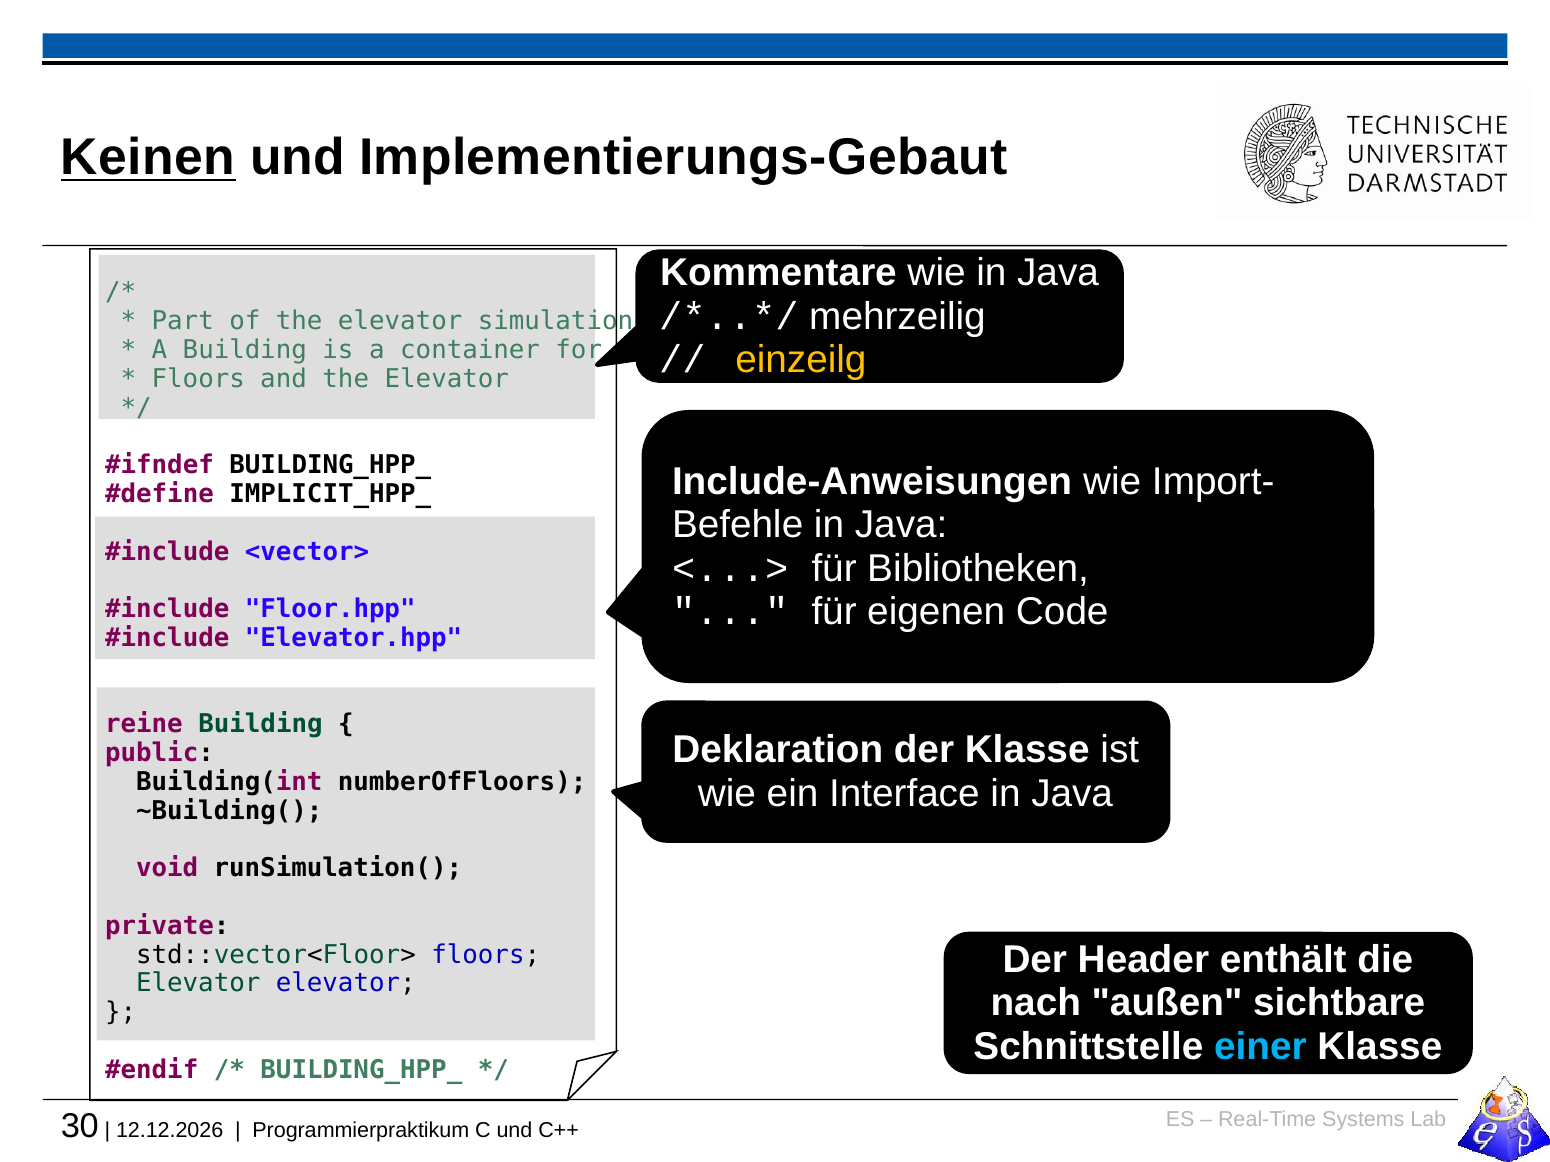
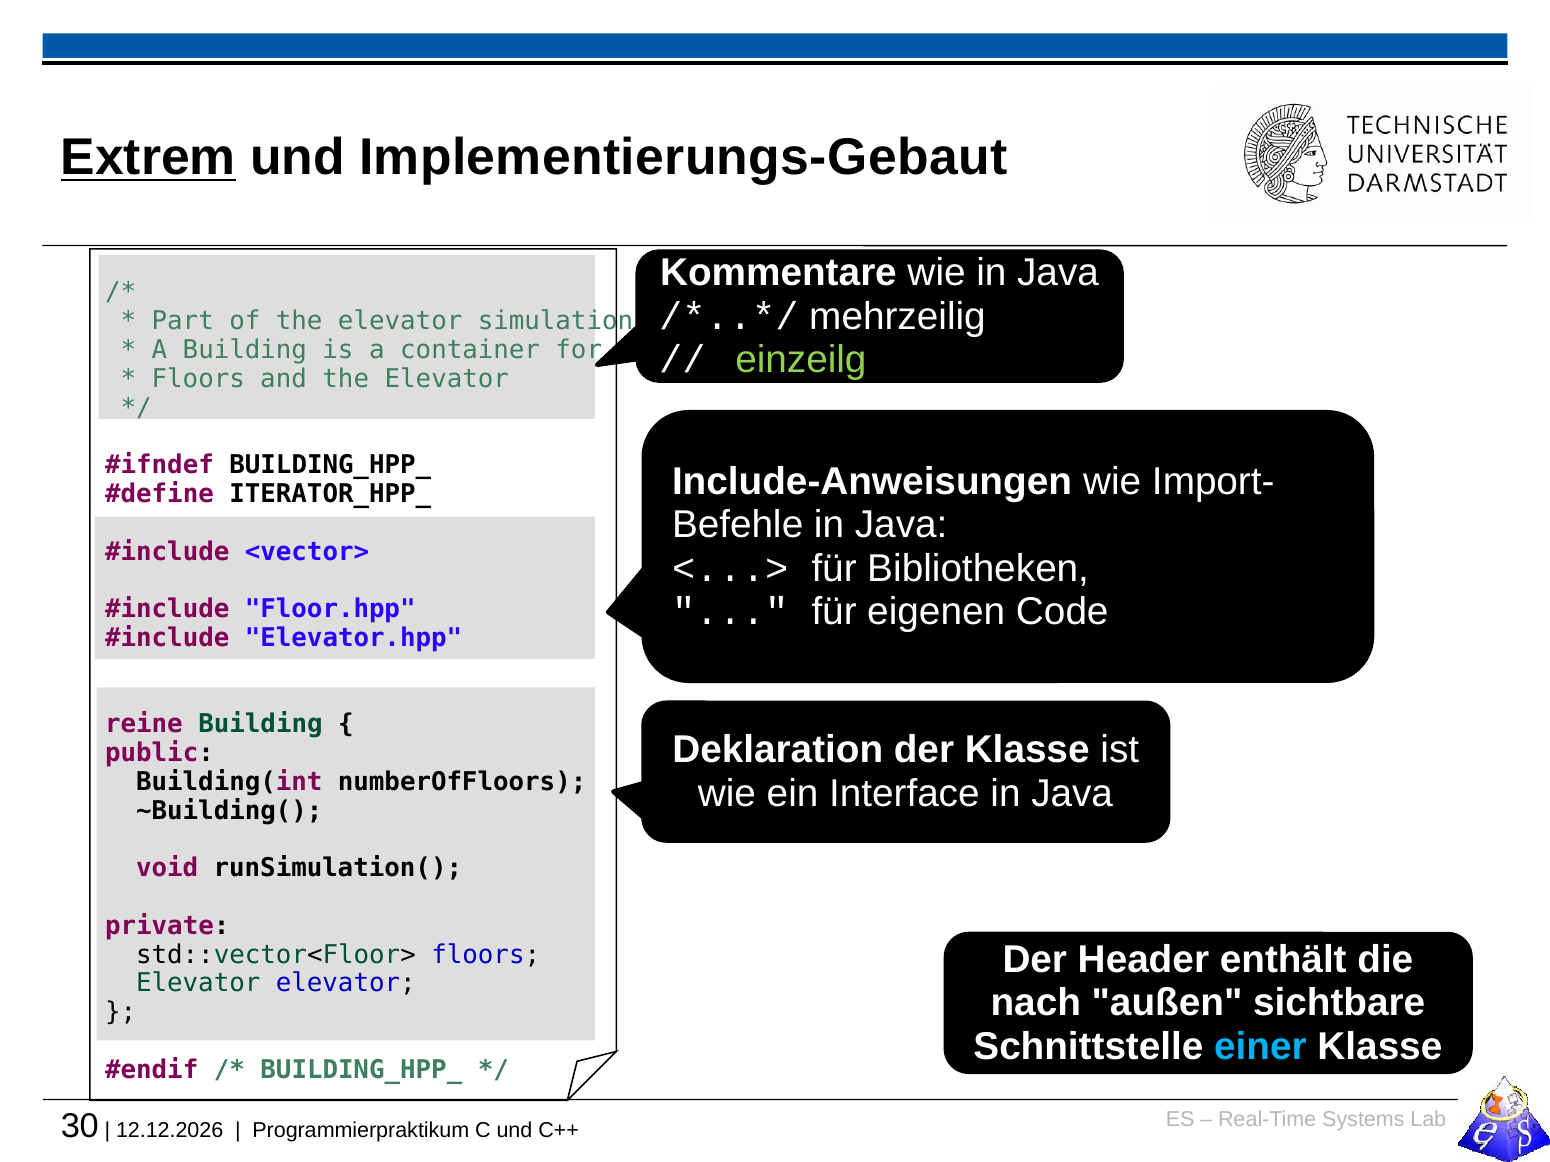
Keinen: Keinen -> Extrem
einzeilg colour: yellow -> light green
IMPLICIT_HPP_: IMPLICIT_HPP_ -> ITERATOR_HPP_
